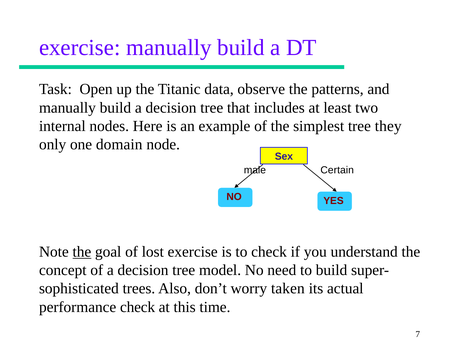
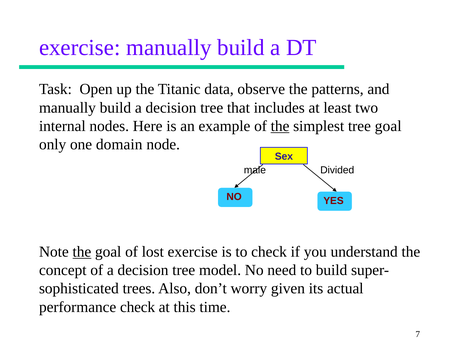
the at (280, 126) underline: none -> present
tree they: they -> goal
Certain: Certain -> Divided
taken: taken -> given
